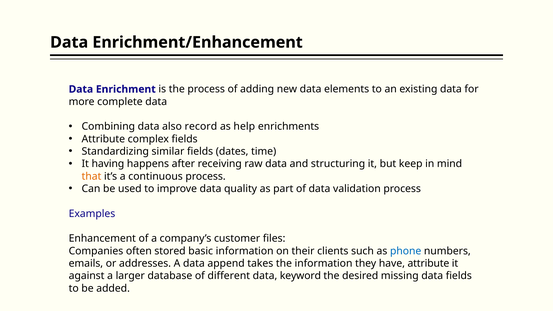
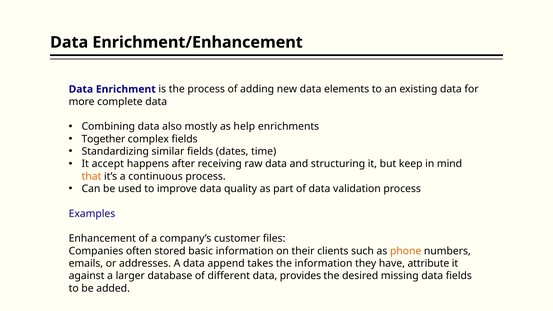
record: record -> mostly
Attribute at (103, 139): Attribute -> Together
having: having -> accept
phone colour: blue -> orange
keyword: keyword -> provides
